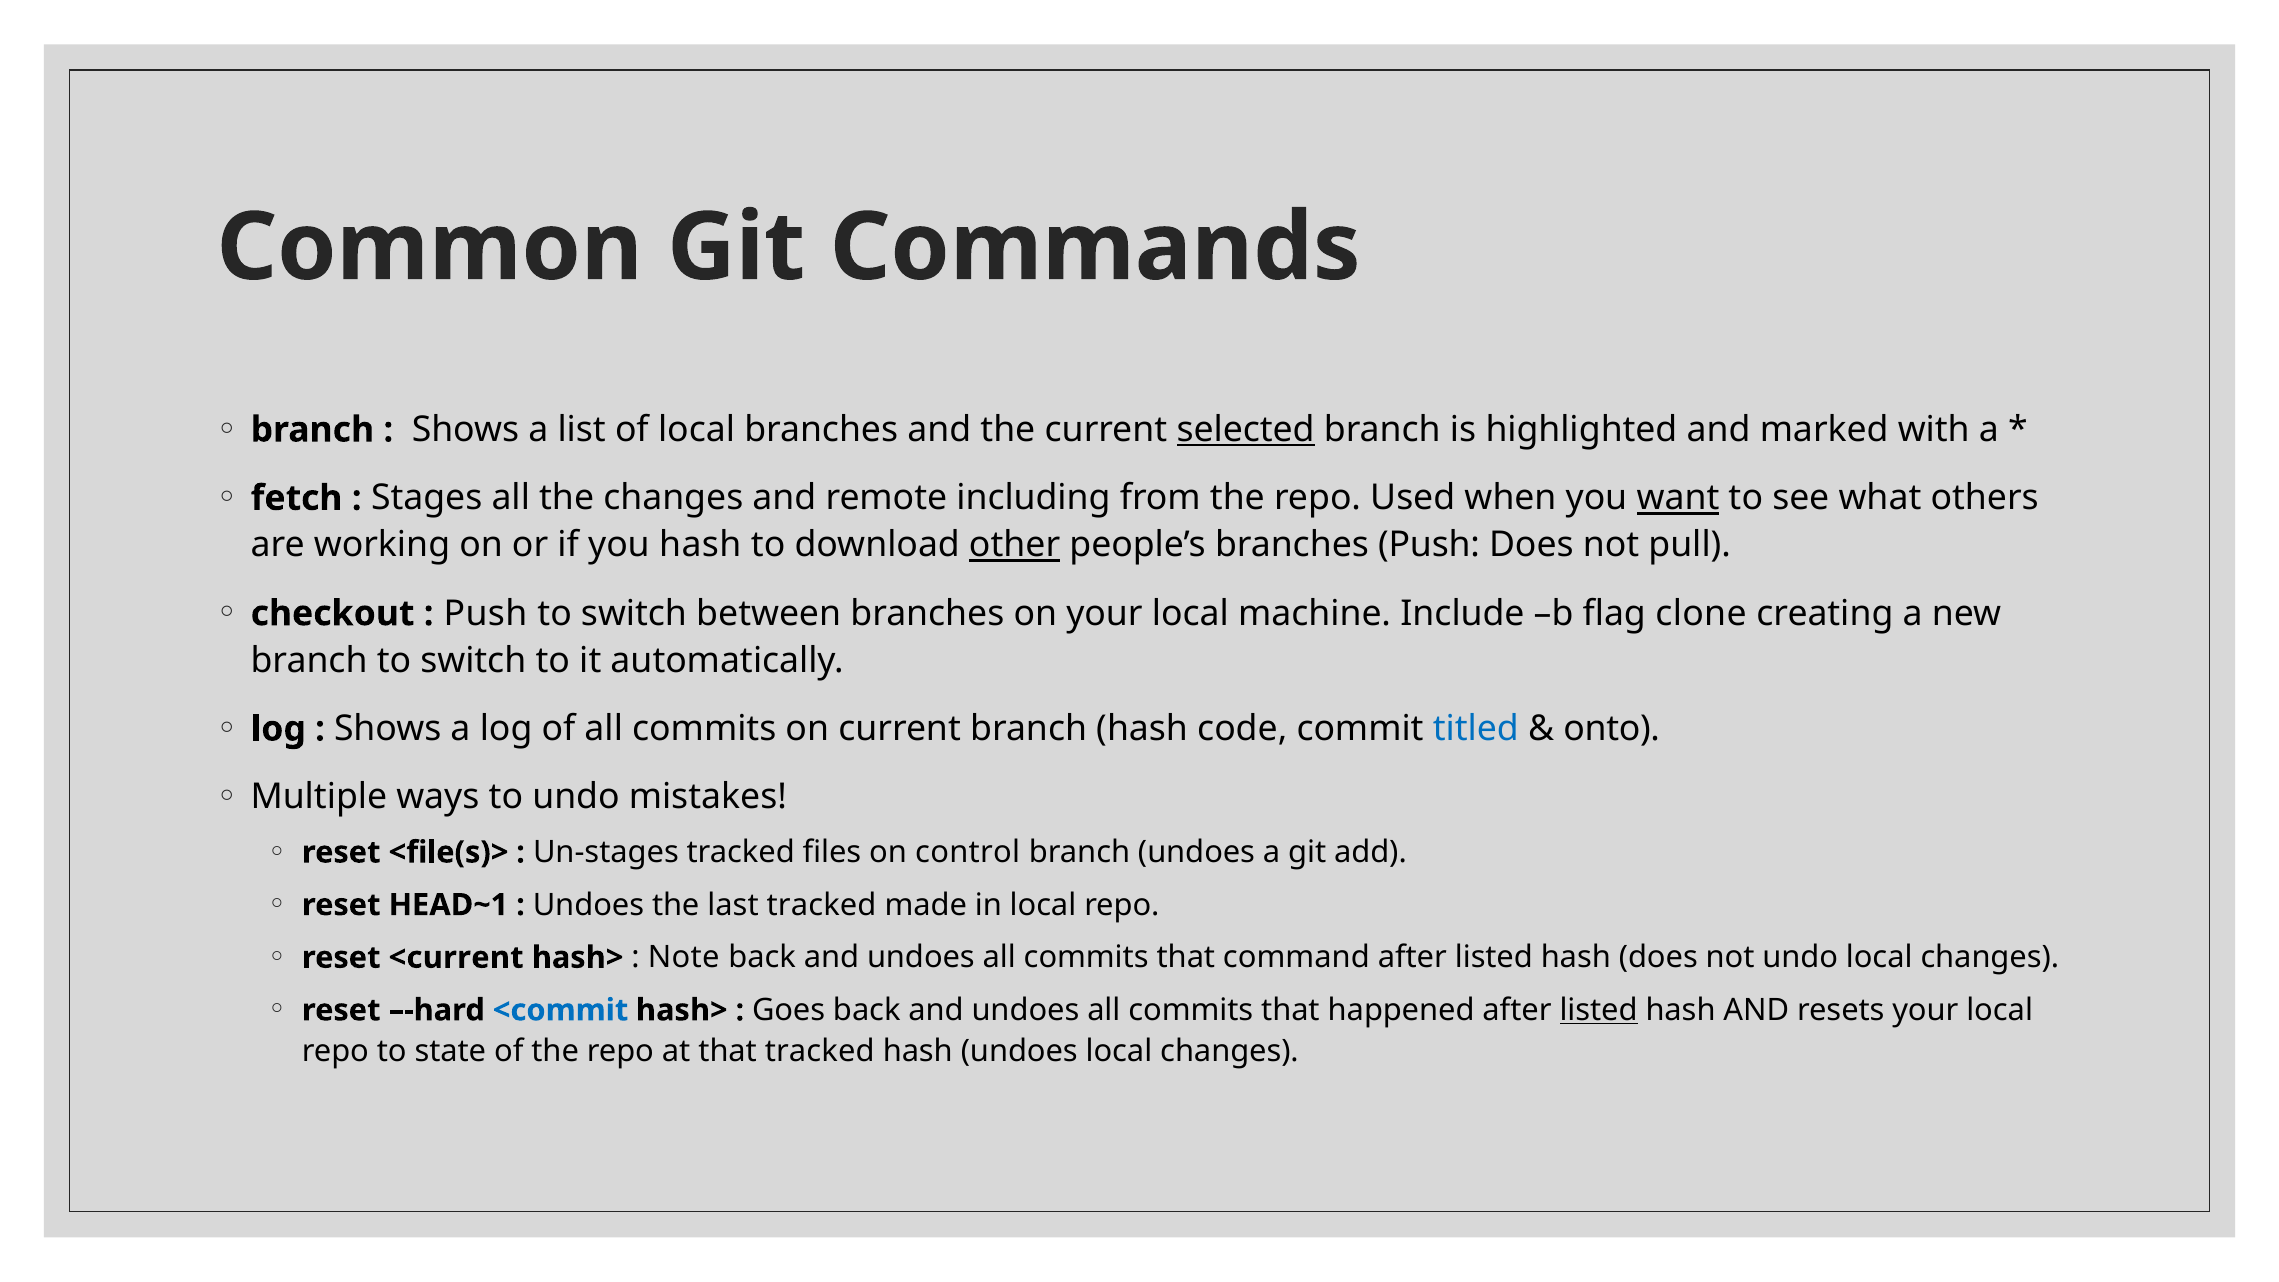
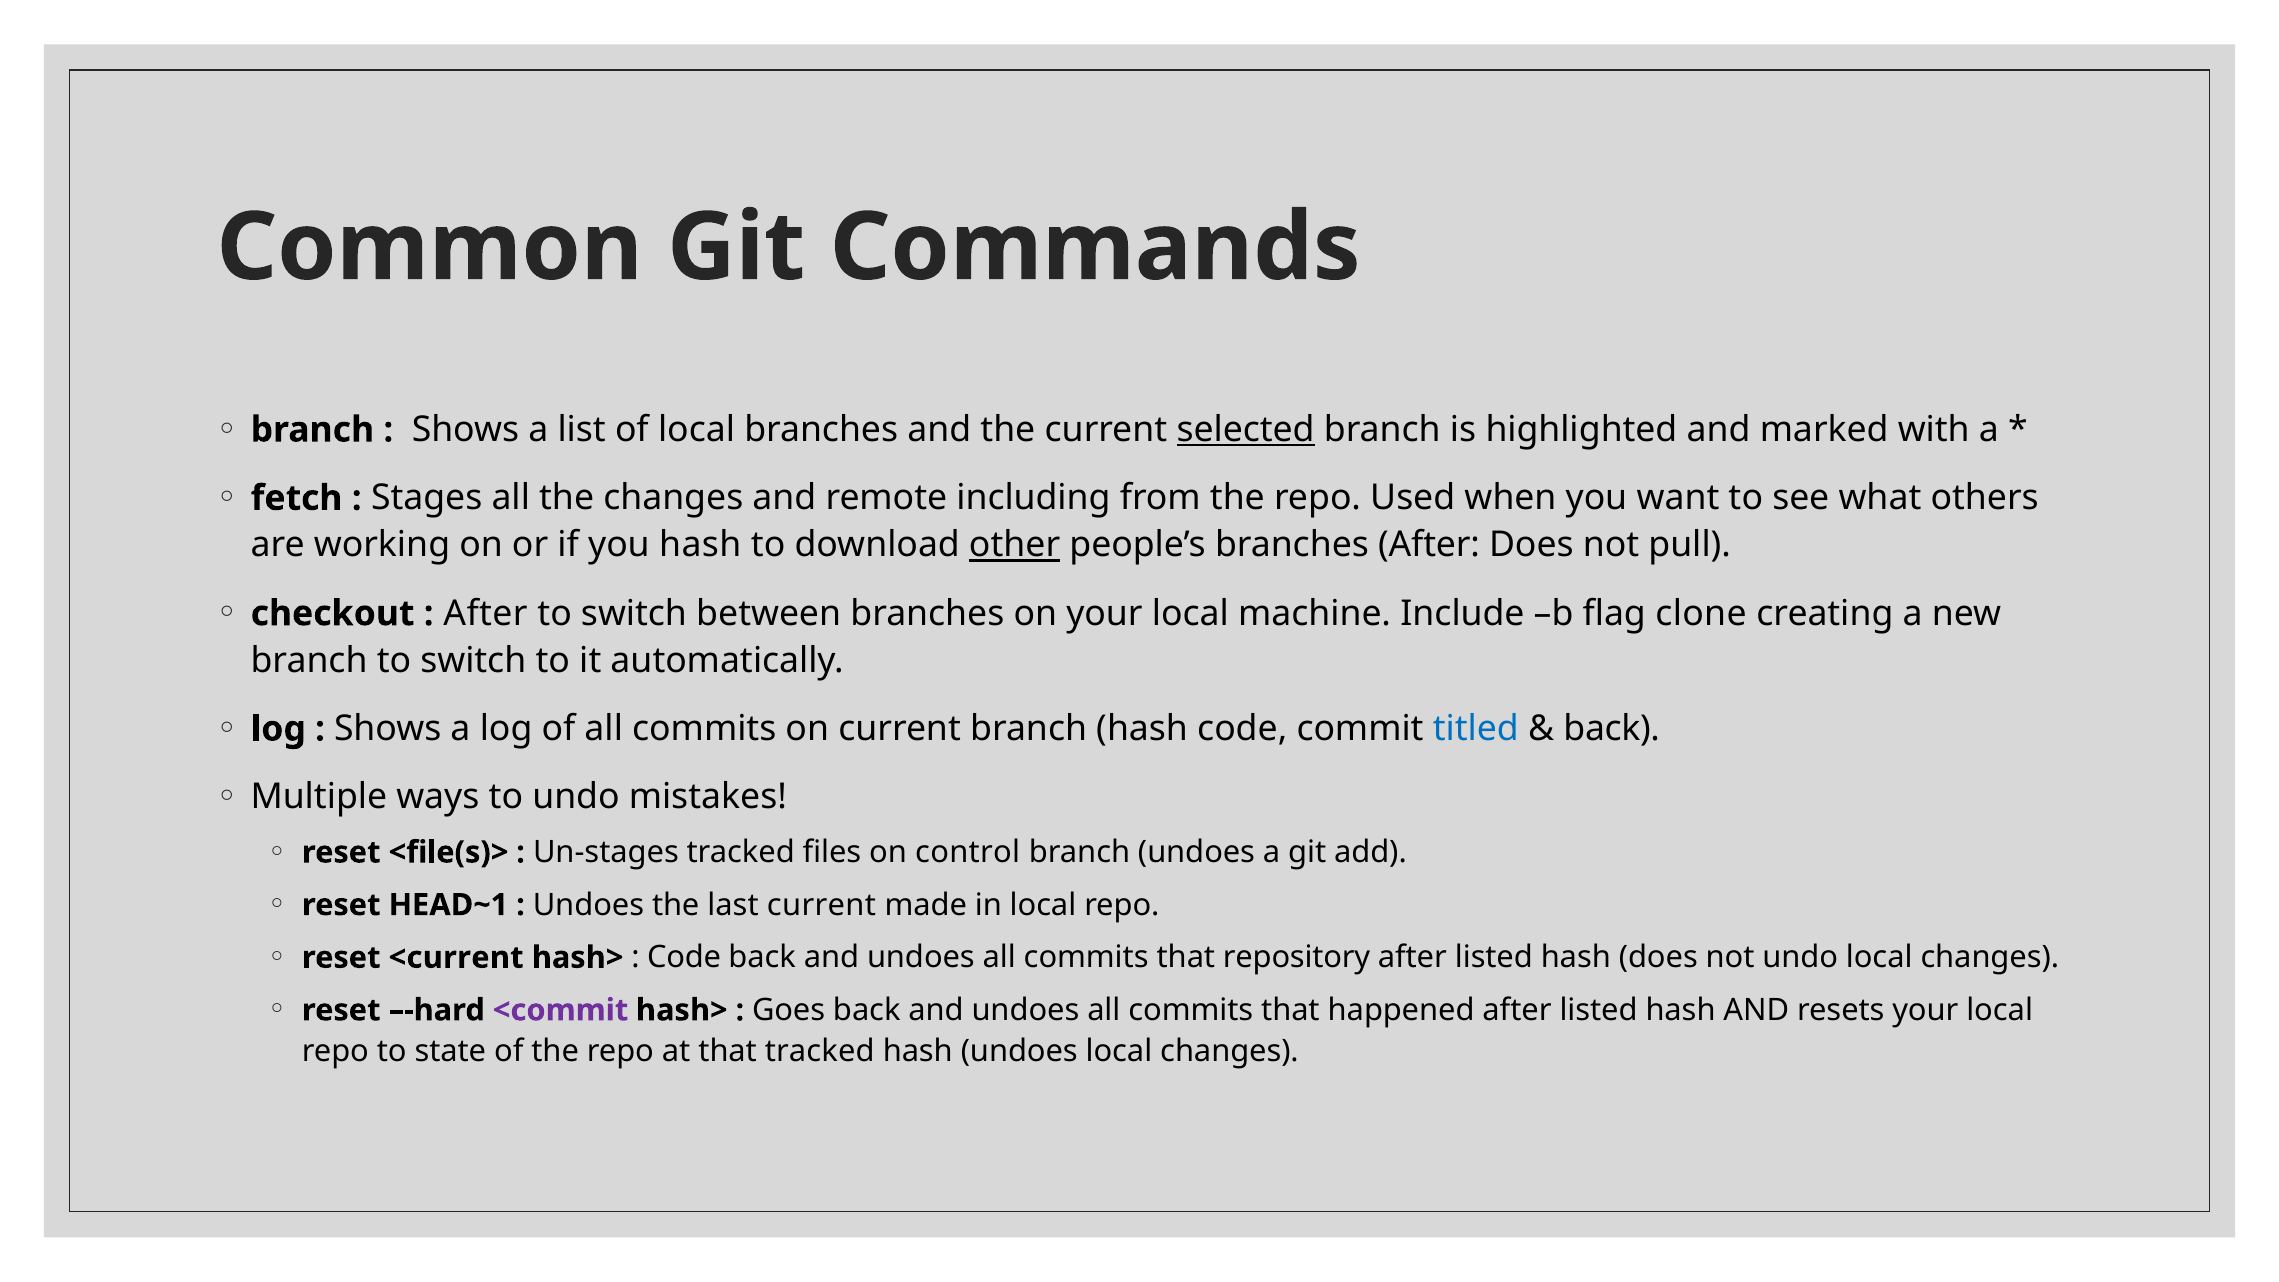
want underline: present -> none
branches Push: Push -> After
Push at (485, 613): Push -> After
onto at (1612, 729): onto -> back
last tracked: tracked -> current
Note at (684, 958): Note -> Code
command: command -> repository
<commit colour: blue -> purple
listed at (1599, 1010) underline: present -> none
